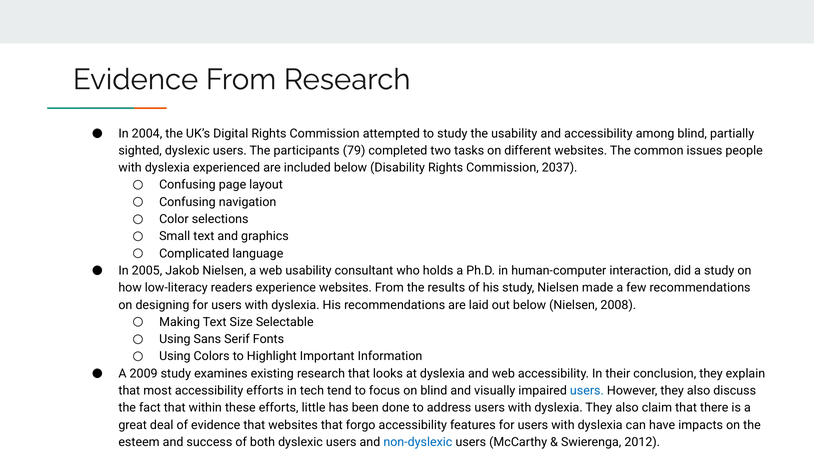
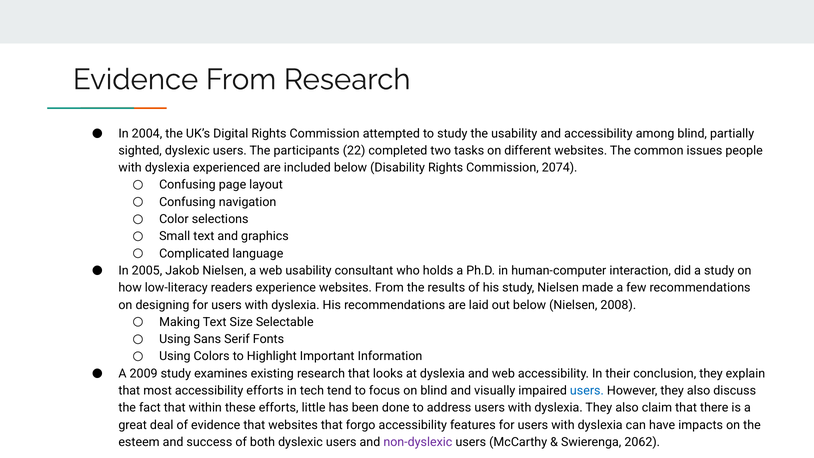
79: 79 -> 22
2037: 2037 -> 2074
non-dyslexic colour: blue -> purple
2012: 2012 -> 2062
